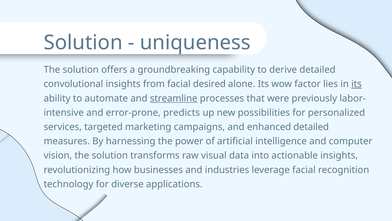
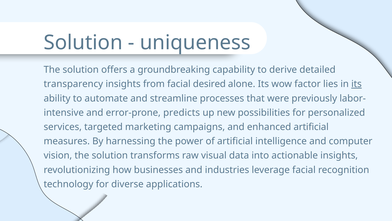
convolutional: convolutional -> transparency
streamline underline: present -> none
enhanced detailed: detailed -> artificial
